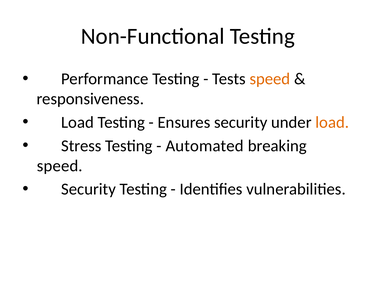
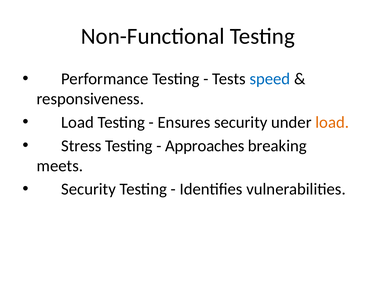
speed at (270, 79) colour: orange -> blue
Automated: Automated -> Approaches
speed at (60, 166): speed -> meets
